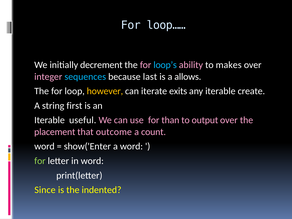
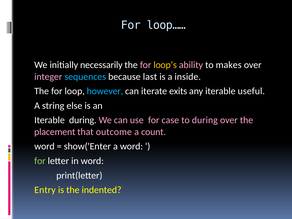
decrement: decrement -> necessarily
loop’s colour: light blue -> yellow
allows: allows -> inside
however colour: yellow -> light blue
create: create -> useful
first: first -> else
Iterable useful: useful -> during
than: than -> case
to output: output -> during
Since: Since -> Entry
